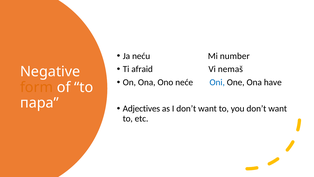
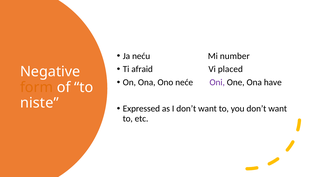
nemaš: nemaš -> placed
Oni colour: blue -> purple
пара: пара -> niste
Adjectives: Adjectives -> Expressed
